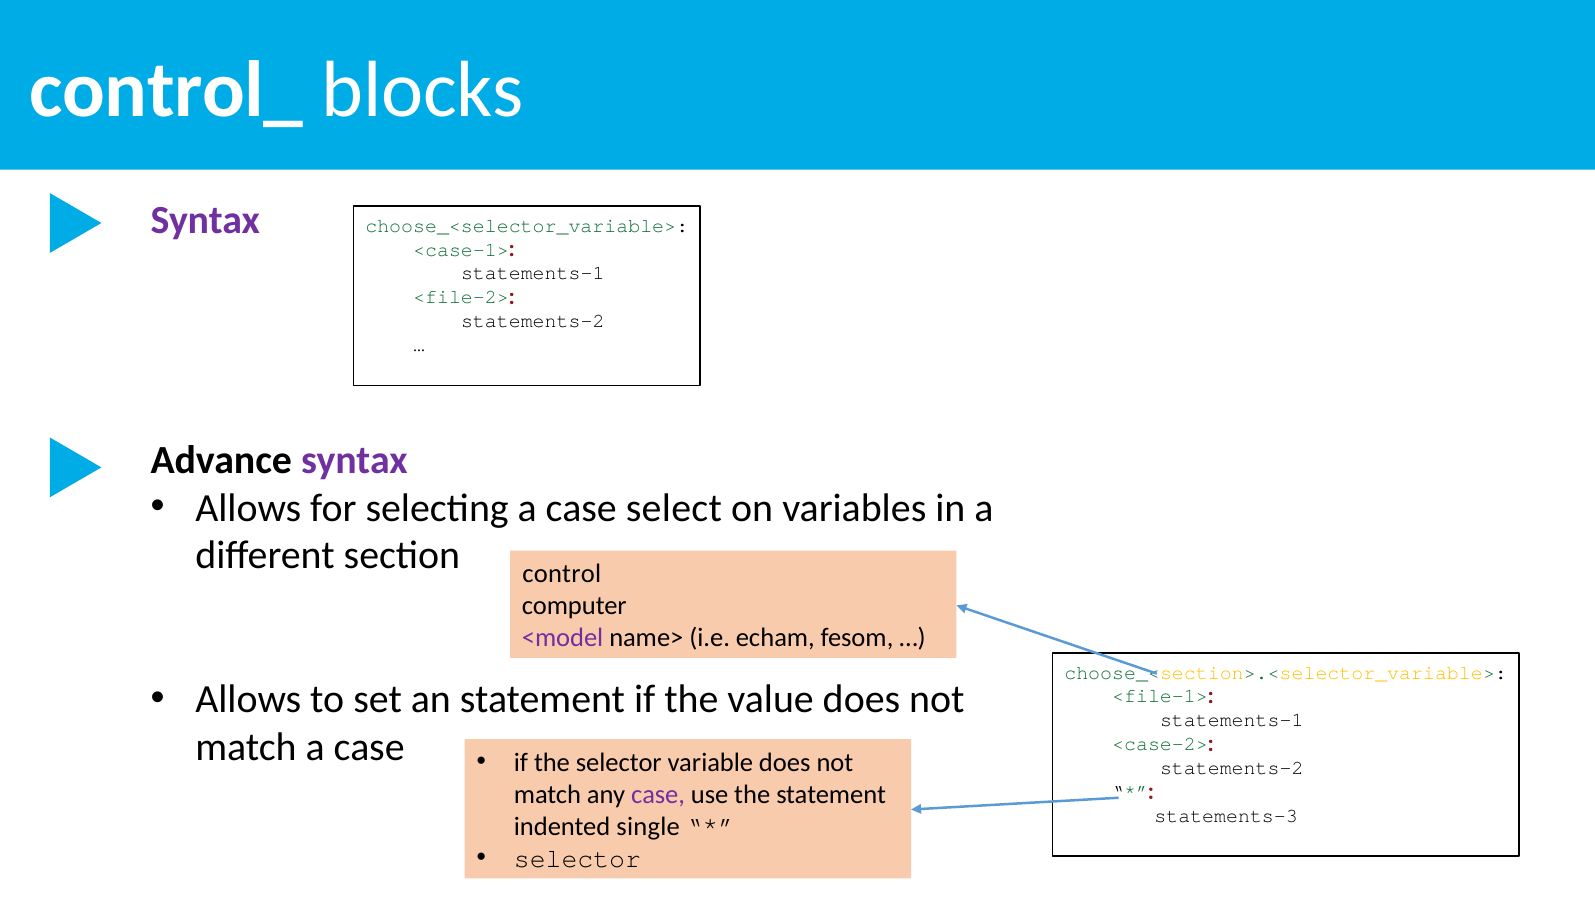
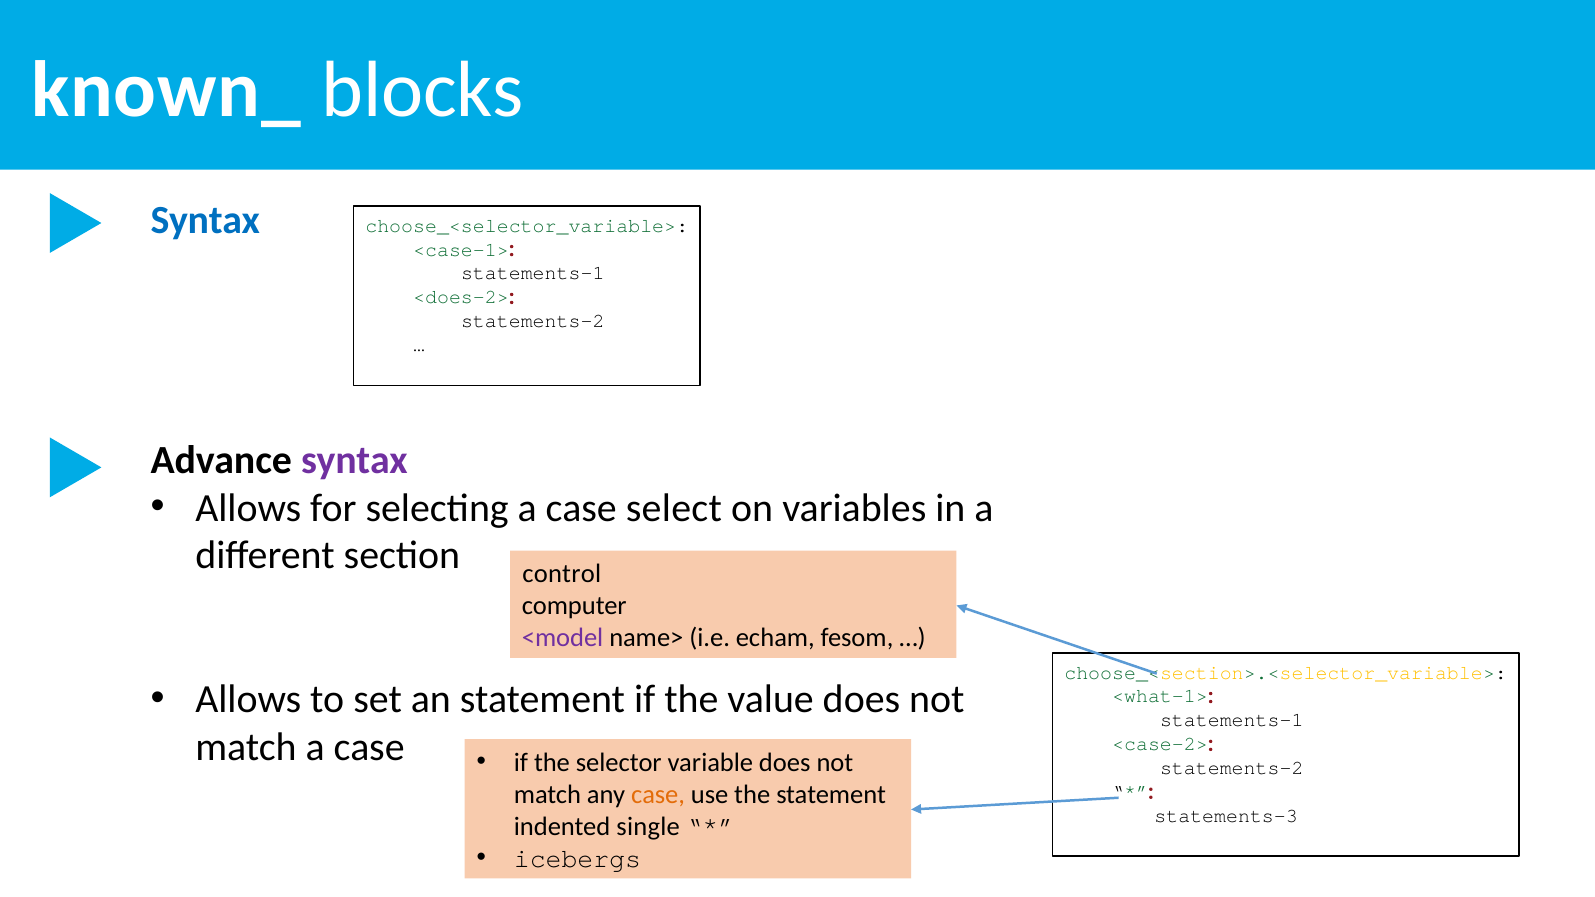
control_: control_ -> known_
Syntax at (205, 221) colour: purple -> blue
<file-2>: <file-2> -> <does-2>
<file-1>: <file-1> -> <what-1>
case at (658, 795) colour: purple -> orange
selector at (577, 859): selector -> icebergs
